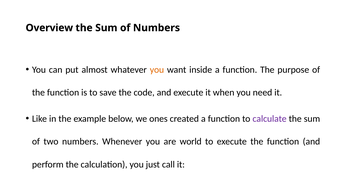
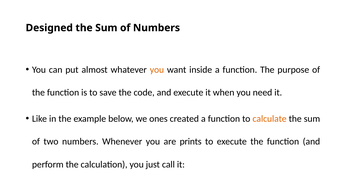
Overview: Overview -> Designed
calculate colour: purple -> orange
world: world -> prints
